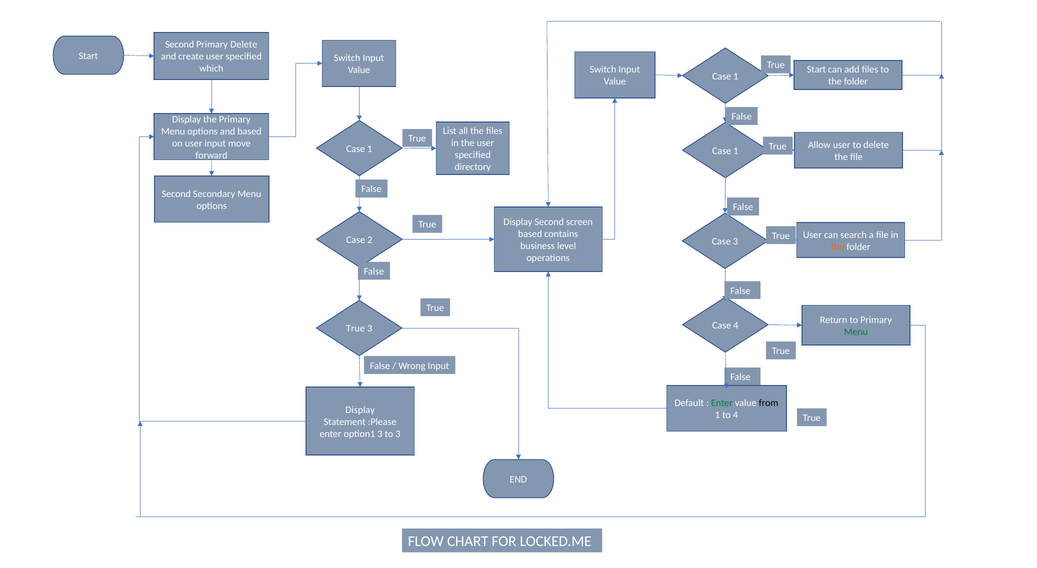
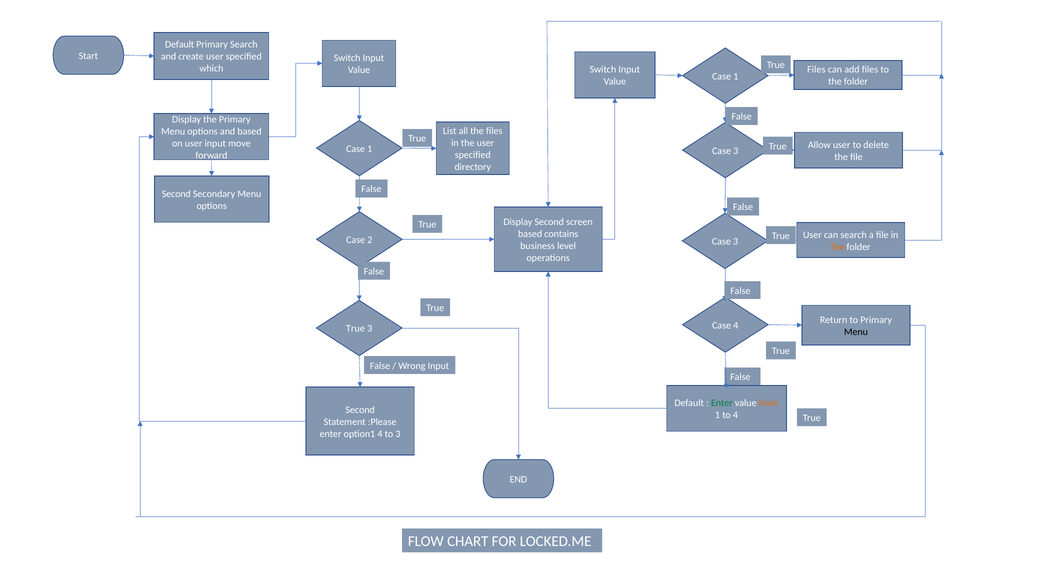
Second at (180, 45): Second -> Default
Primary Delete: Delete -> Search
Start at (816, 70): Start -> Files
1 at (736, 151): 1 -> 3
Menu at (856, 332) colour: green -> black
from colour: black -> orange
Display at (360, 410): Display -> Second
option1 3: 3 -> 4
